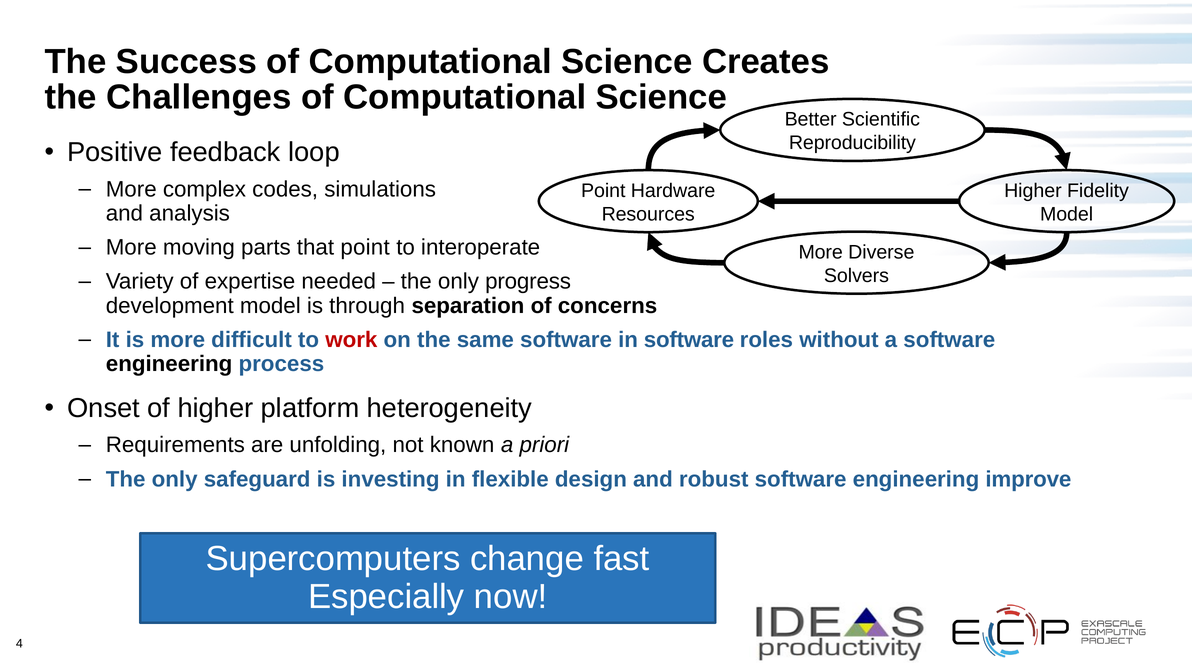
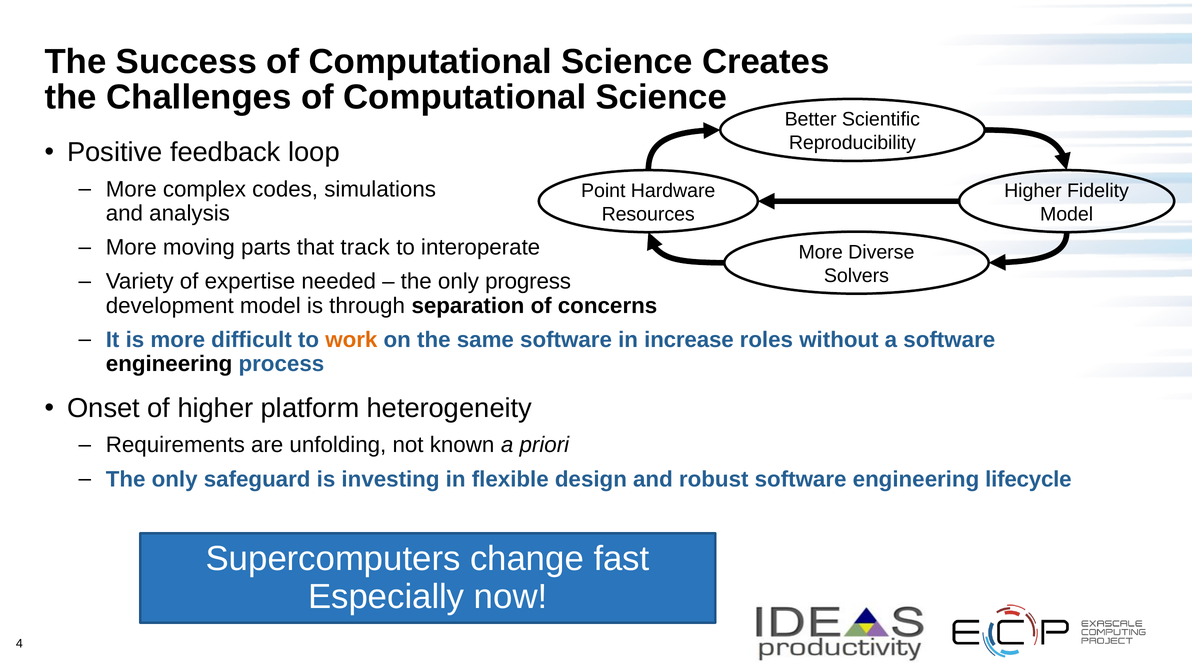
that point: point -> track
work colour: red -> orange
in software: software -> increase
improve: improve -> lifecycle
